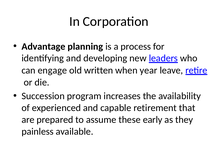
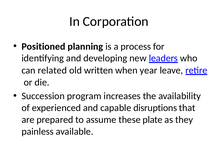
Advantage: Advantage -> Positioned
engage: engage -> related
retirement: retirement -> disruptions
early: early -> plate
